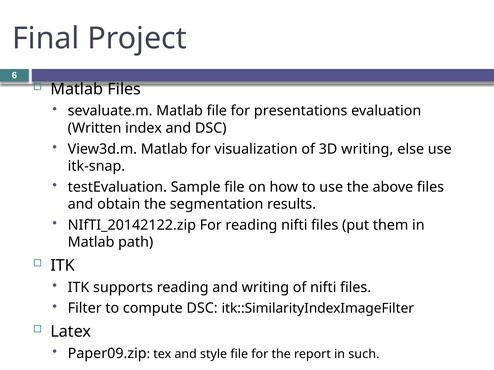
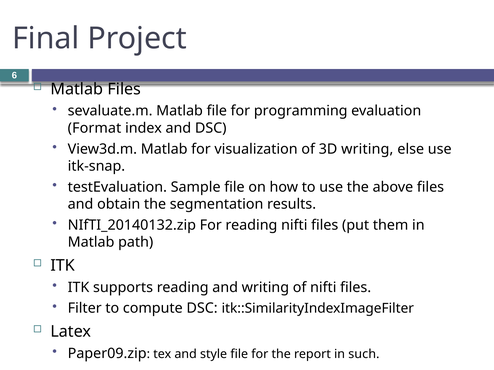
presentations: presentations -> programming
Written: Written -> Format
NIfTI_20142122.zip: NIfTI_20142122.zip -> NIfTI_20140132.zip
